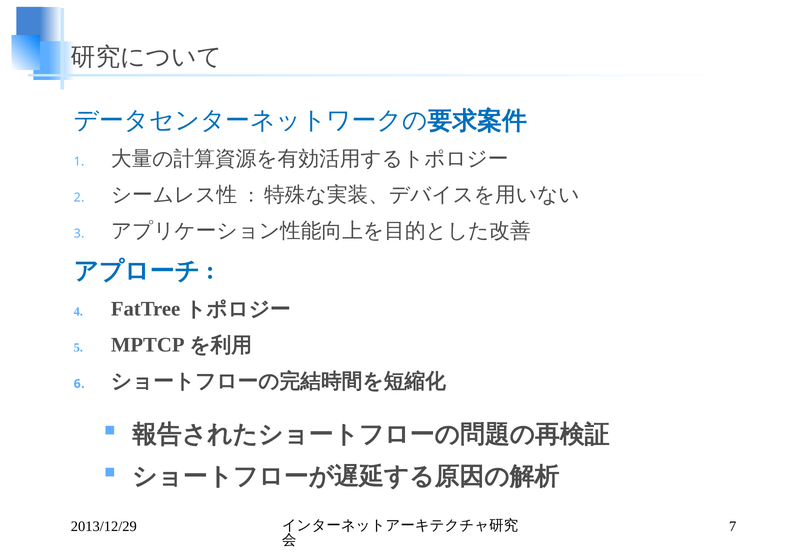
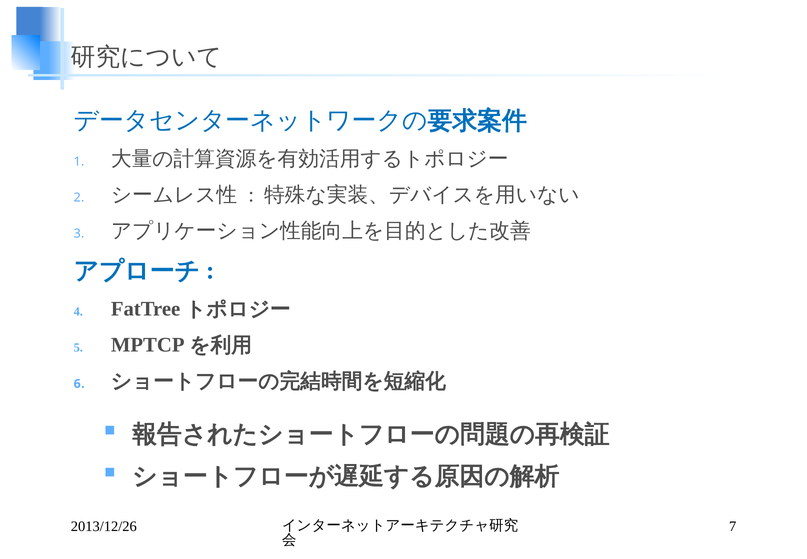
2013/12/29: 2013/12/29 -> 2013/12/26
